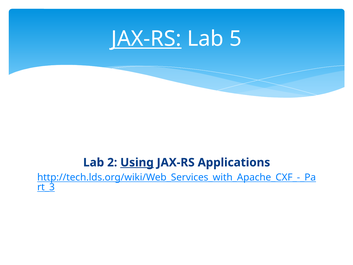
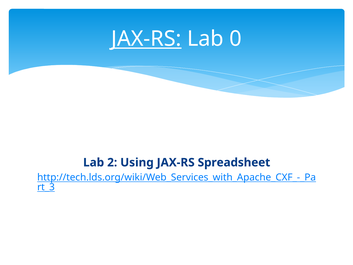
5: 5 -> 0
Using underline: present -> none
Applications: Applications -> Spreadsheet
